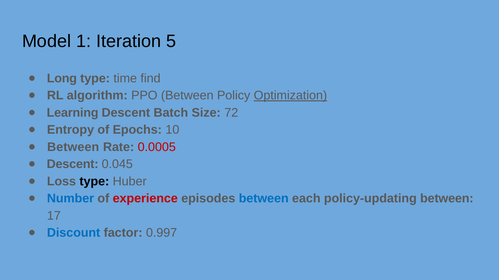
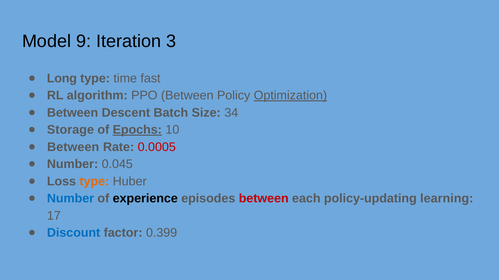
1: 1 -> 9
5: 5 -> 3
find: find -> fast
Learning at (73, 113): Learning -> Between
72: 72 -> 34
Entropy: Entropy -> Storage
Epochs underline: none -> present
Descent at (73, 165): Descent -> Number
type at (94, 182) colour: black -> orange
experience colour: red -> black
between at (264, 199) colour: blue -> red
policy-updating between: between -> learning
0.997: 0.997 -> 0.399
